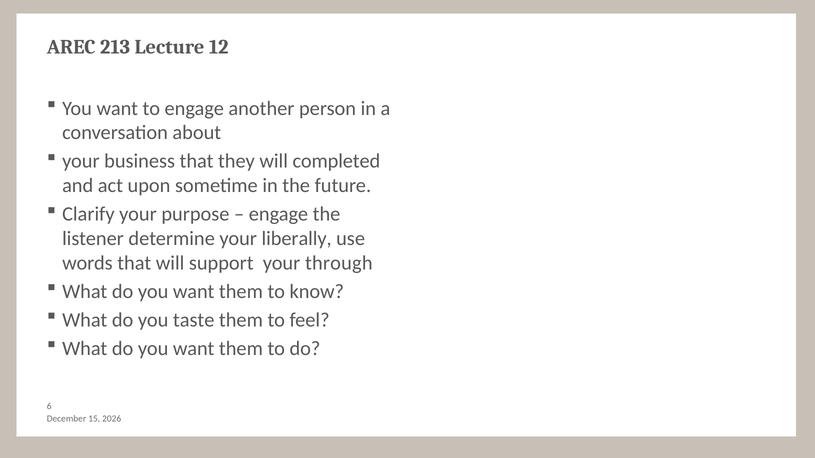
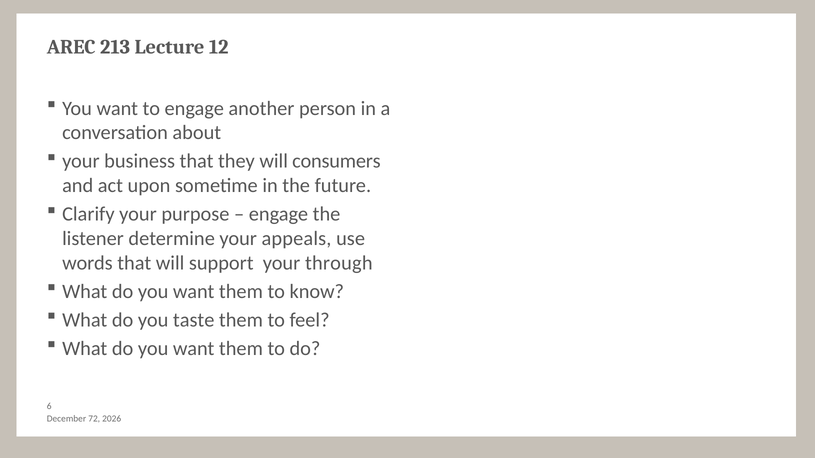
completed: completed -> consumers
liberally: liberally -> appeals
15: 15 -> 72
